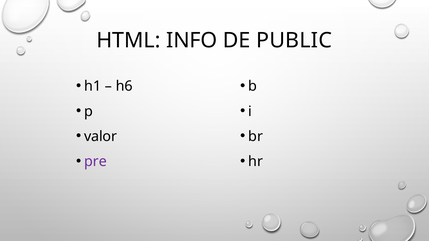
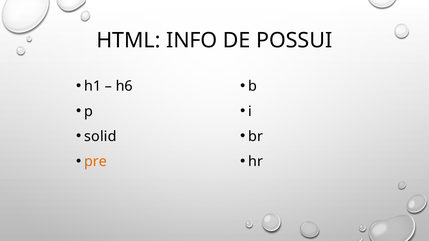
PUBLIC: PUBLIC -> POSSUI
valor: valor -> solid
pre colour: purple -> orange
